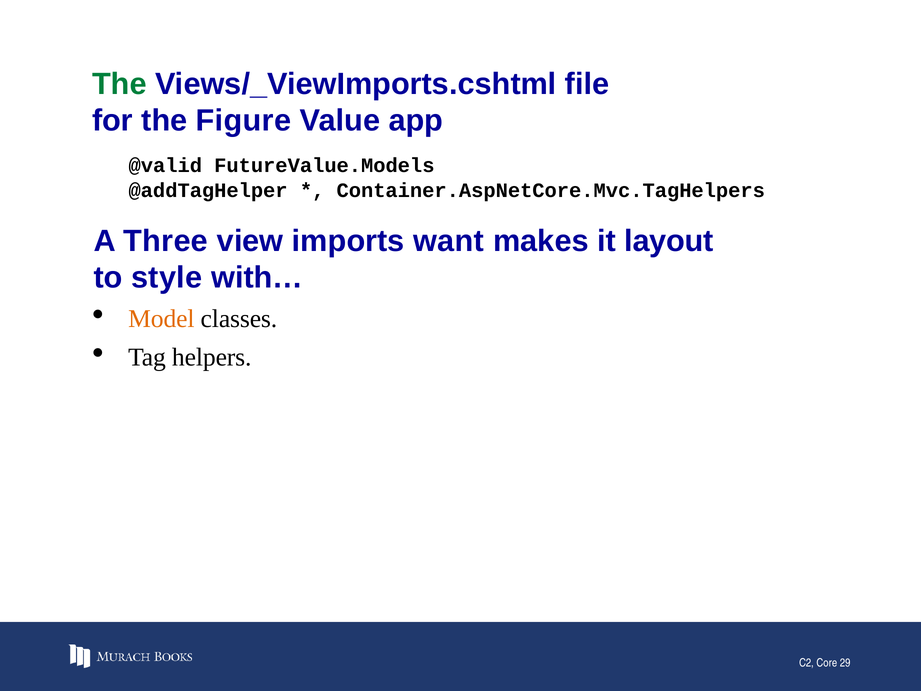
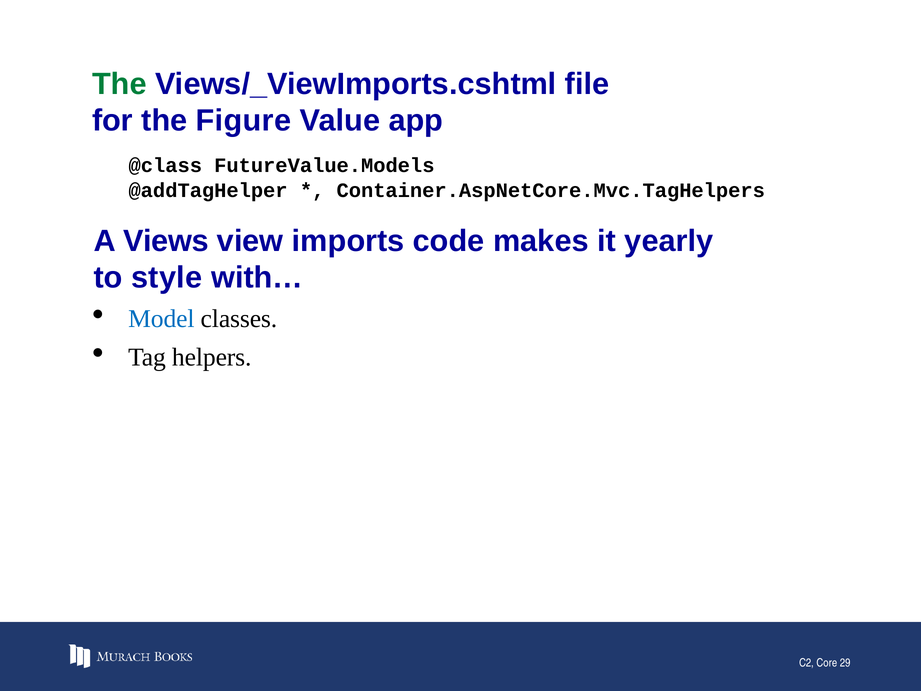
@valid: @valid -> @class
Three: Three -> Views
want: want -> code
layout: layout -> yearly
Model colour: orange -> blue
